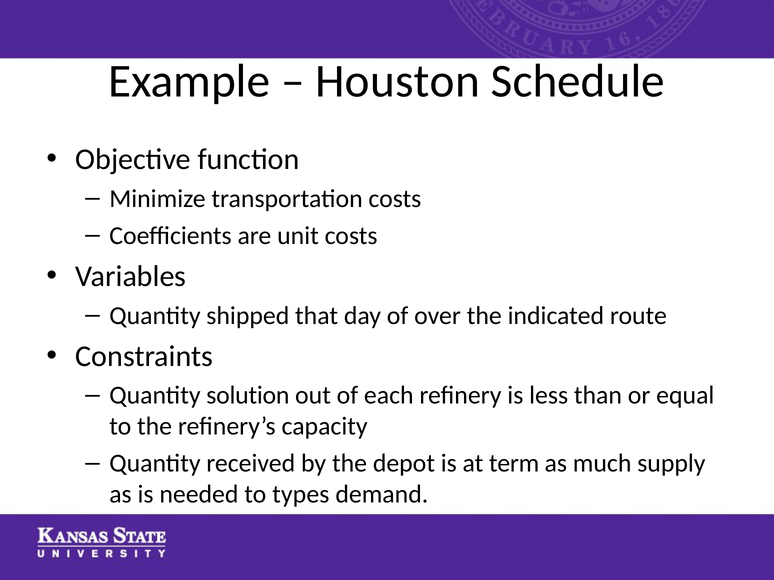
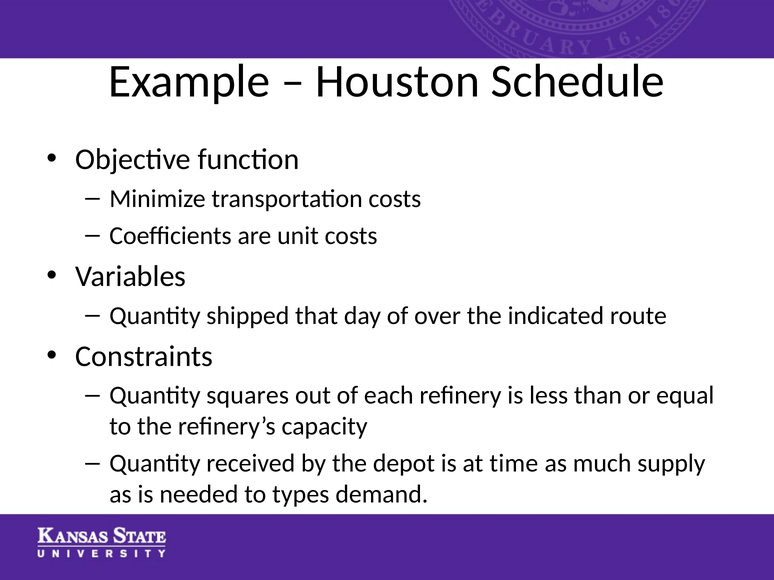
solution: solution -> squares
term: term -> time
